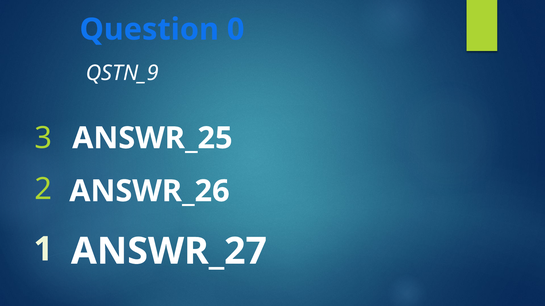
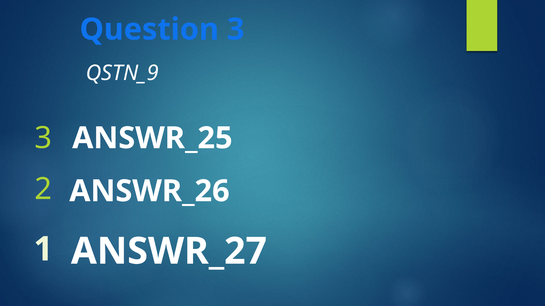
Question 0: 0 -> 3
